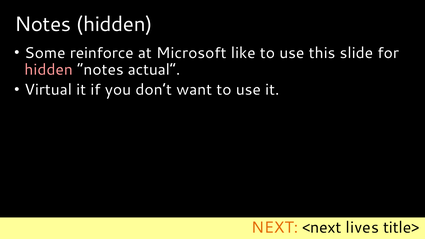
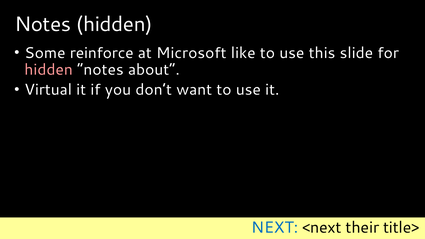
actual: actual -> about
NEXT colour: orange -> blue
lives: lives -> their
